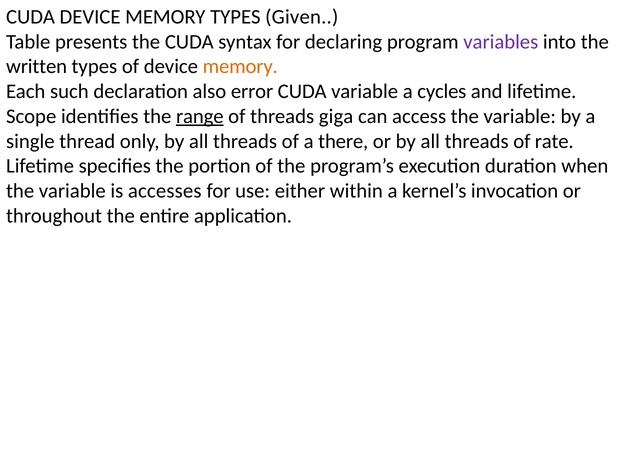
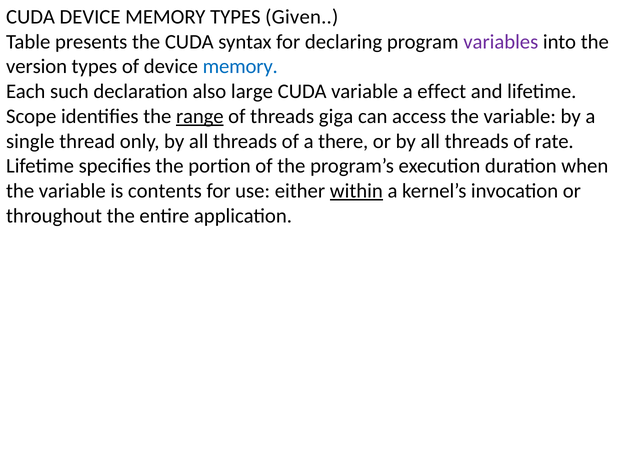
written: written -> version
memory at (240, 67) colour: orange -> blue
error: error -> large
cycles: cycles -> effect
accesses: accesses -> contents
within underline: none -> present
